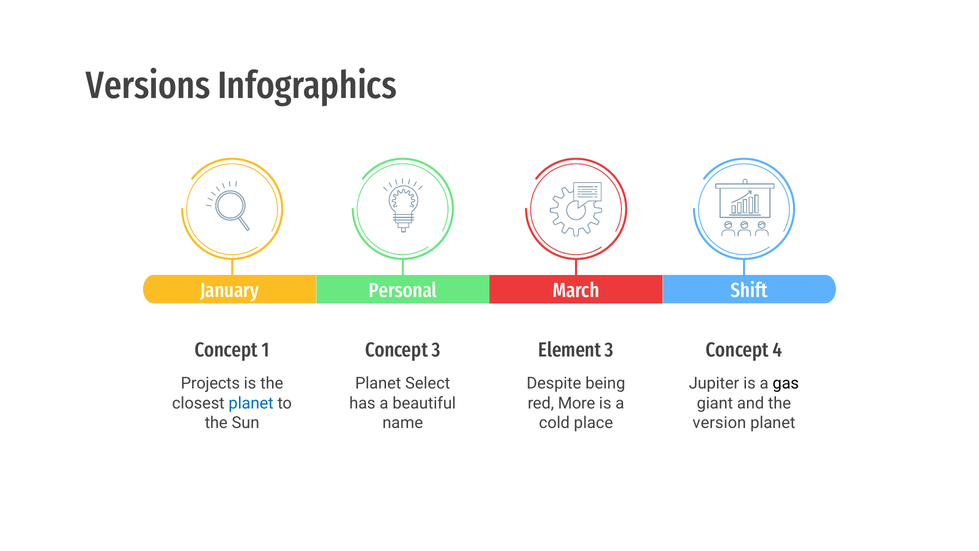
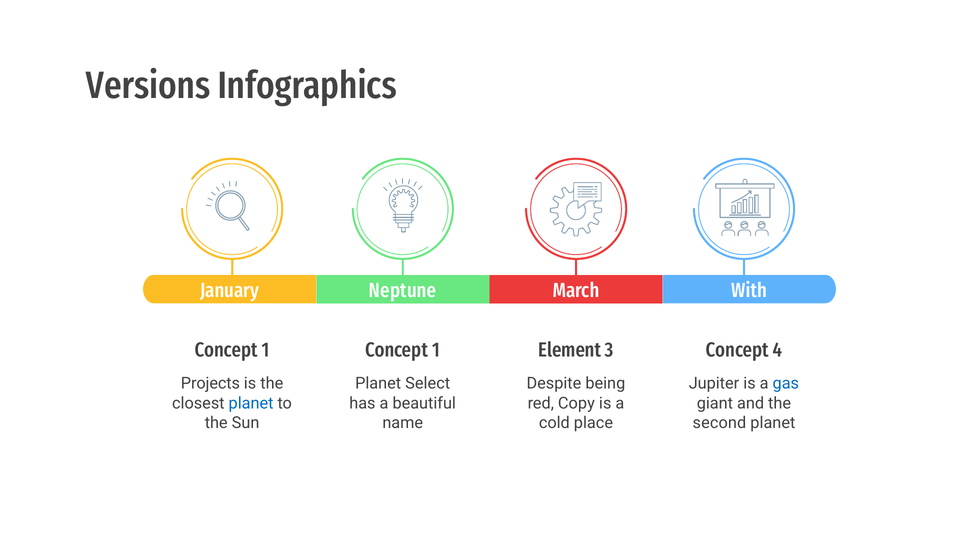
Personal: Personal -> Neptune
Shift: Shift -> With
3 at (436, 350): 3 -> 1
gas colour: black -> blue
More: More -> Copy
version: version -> second
